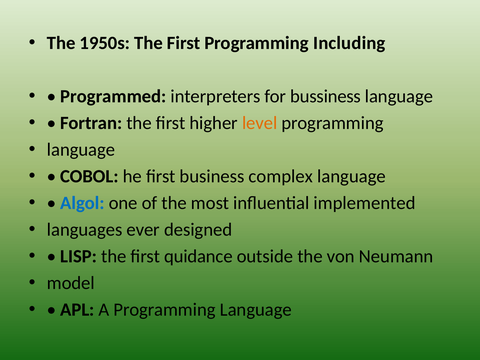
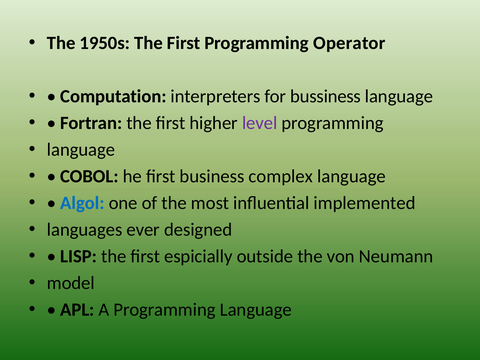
Including: Including -> Operator
Programmed: Programmed -> Computation
level colour: orange -> purple
quidance: quidance -> espicially
